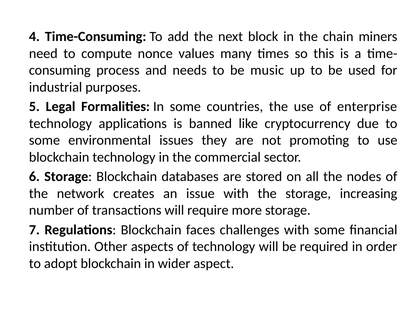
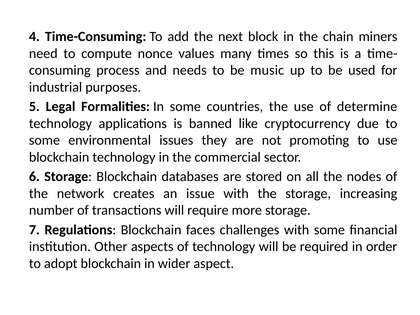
enterprise: enterprise -> determine
